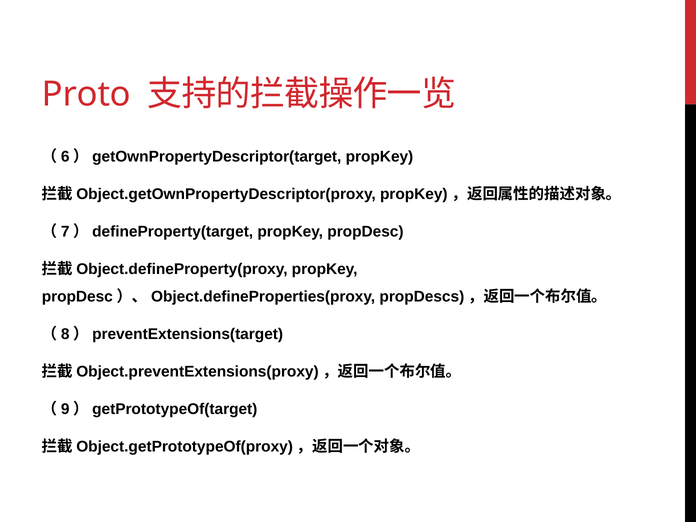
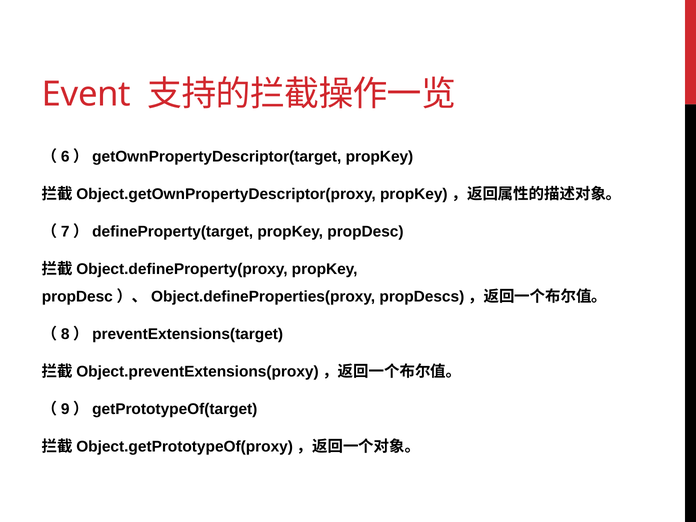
Proto: Proto -> Event
